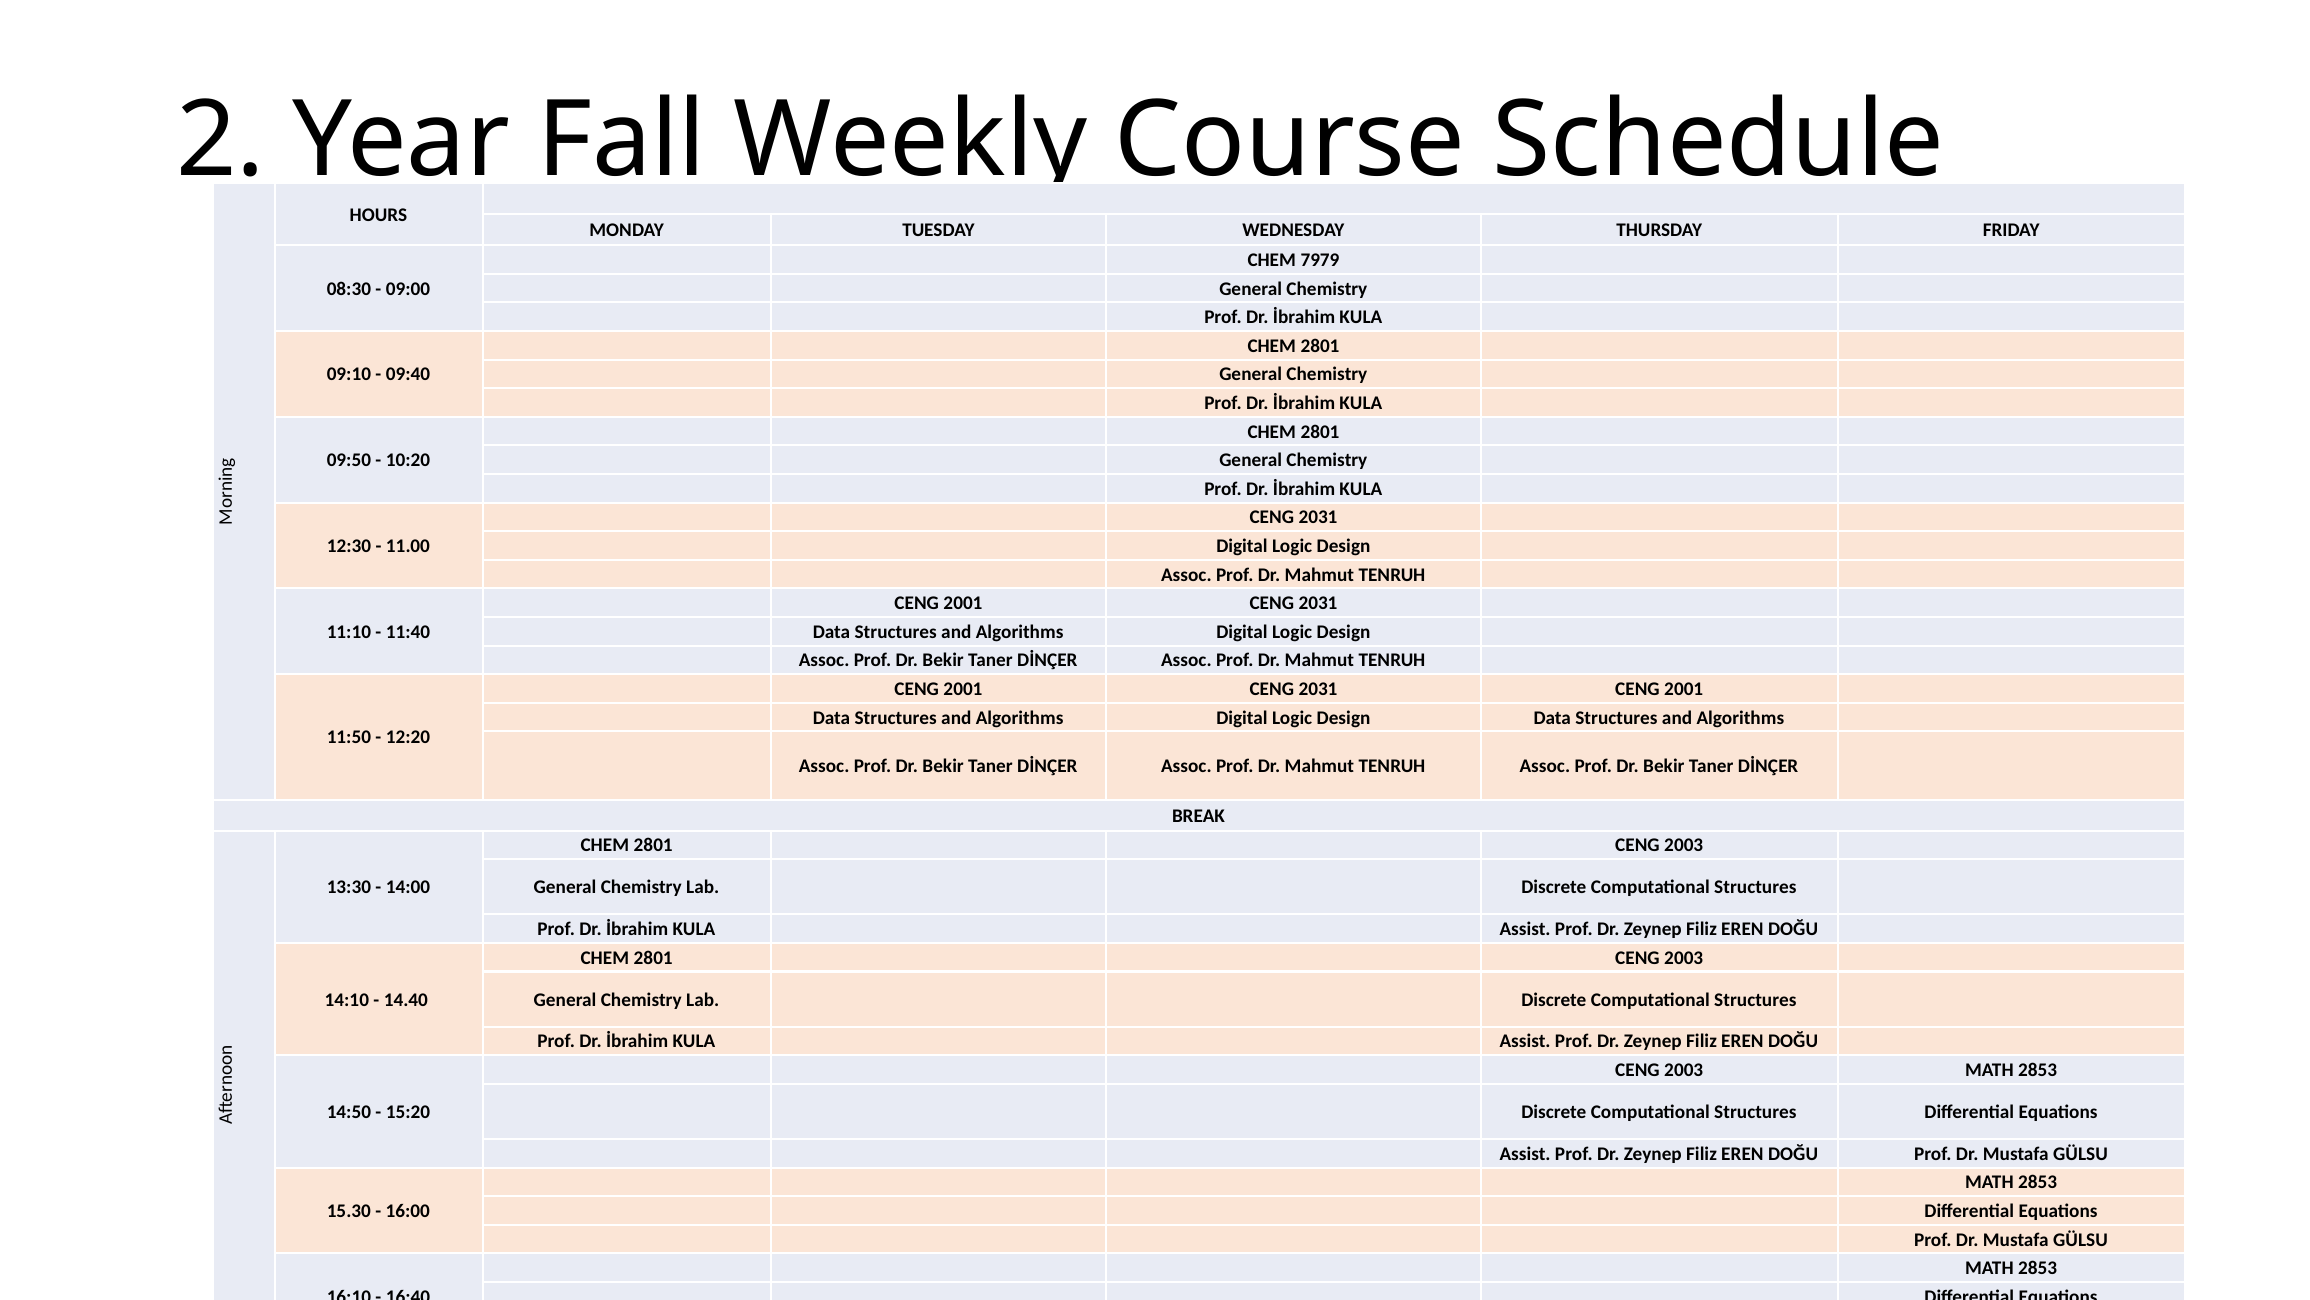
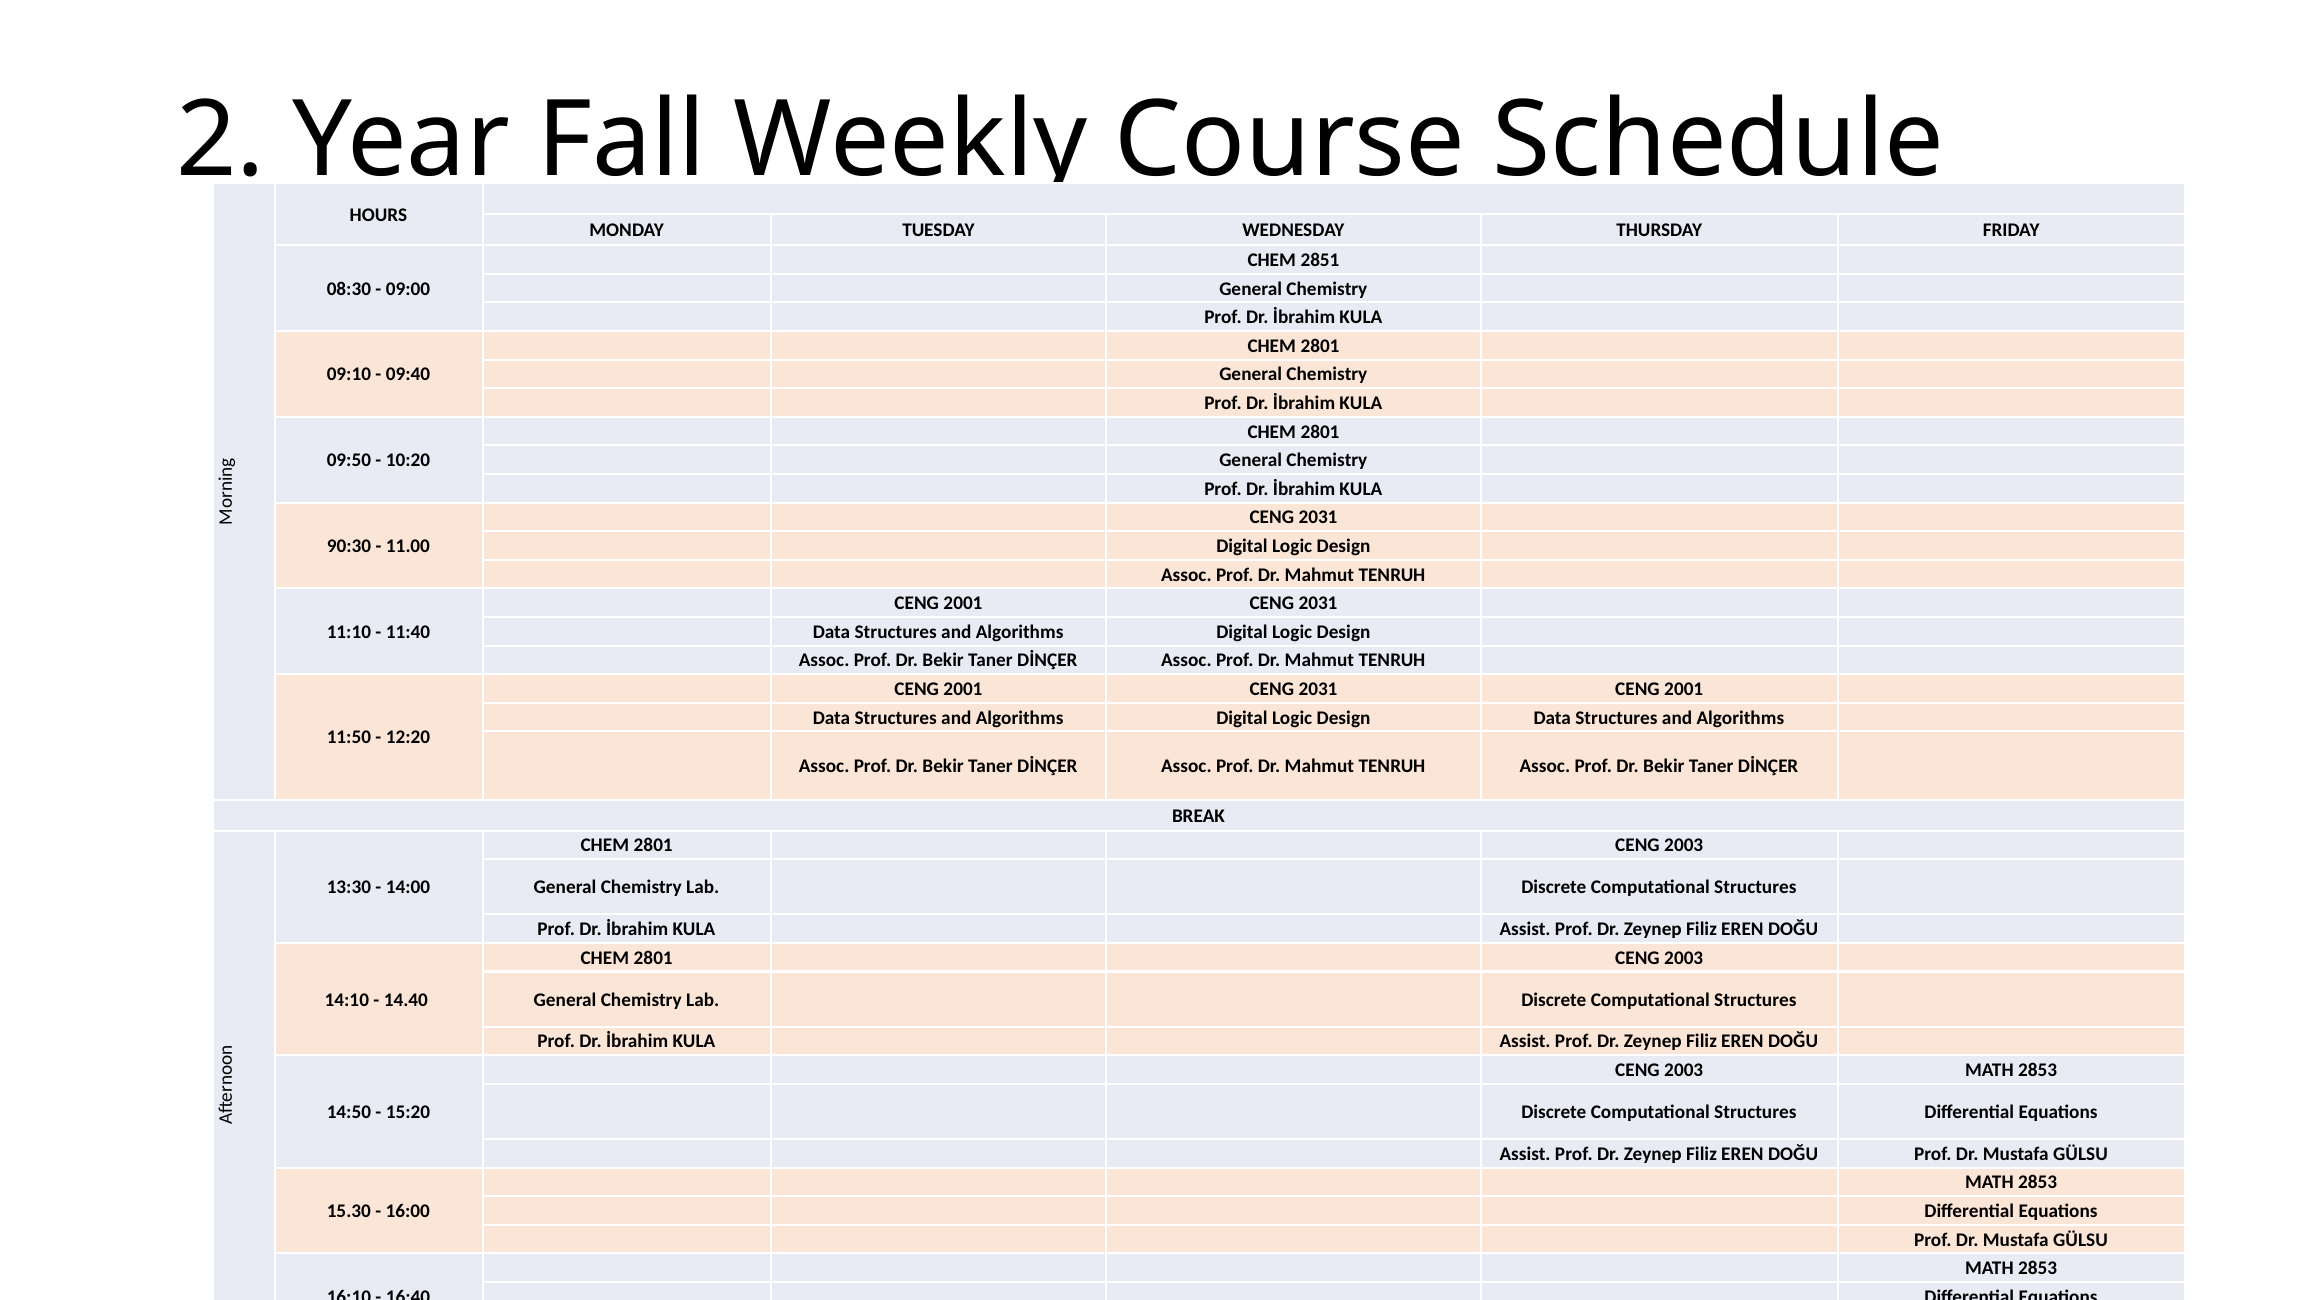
7979: 7979 -> 2851
12:30: 12:30 -> 90:30
